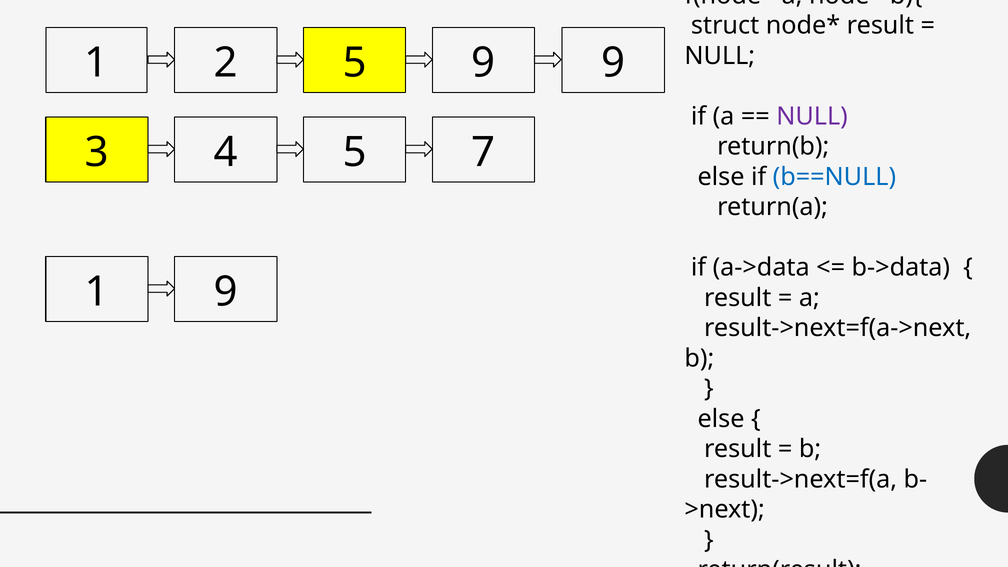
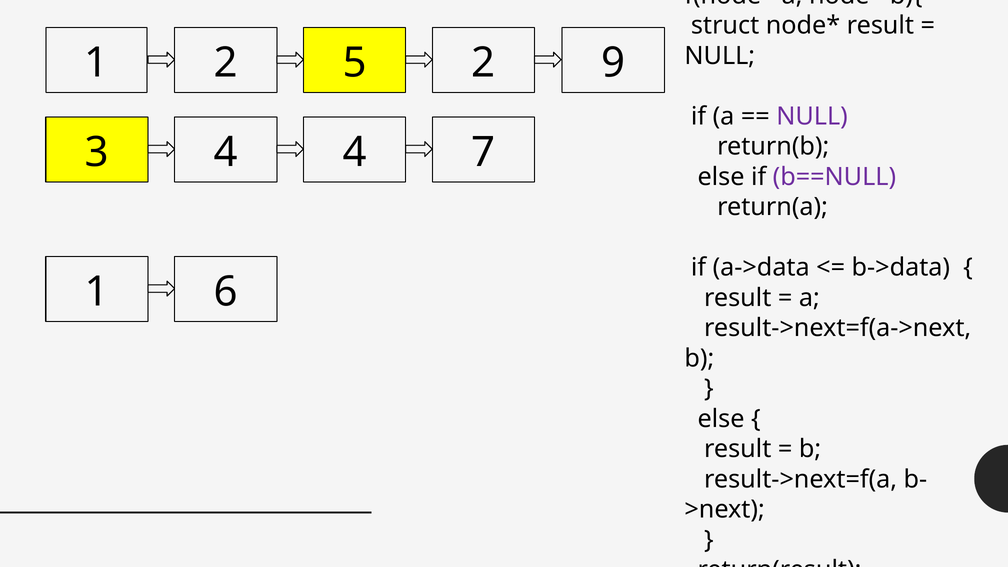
5 9: 9 -> 2
4 5: 5 -> 4
b==NULL colour: blue -> purple
1 9: 9 -> 6
